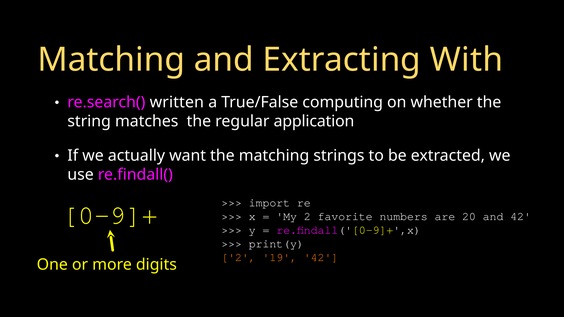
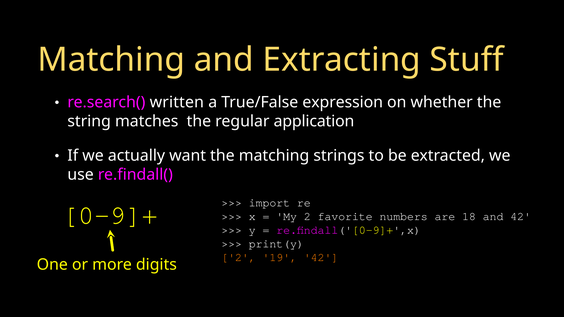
With: With -> Stuff
computing: computing -> expression
20: 20 -> 18
